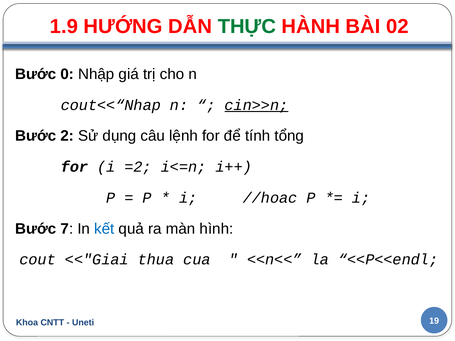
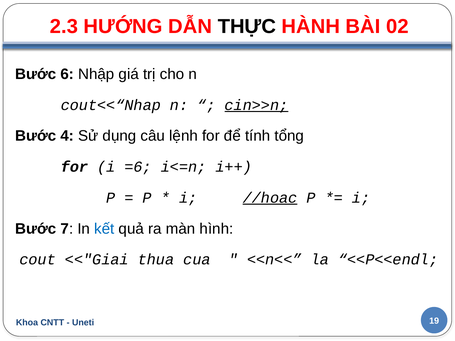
1.9: 1.9 -> 2.3
THỰC colour: green -> black
0: 0 -> 6
2: 2 -> 4
=2: =2 -> =6
//hoac underline: none -> present
